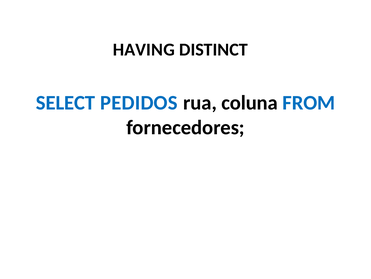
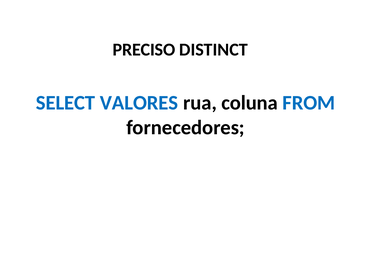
HAVING: HAVING -> PRECISO
PEDIDOS: PEDIDOS -> VALORES
